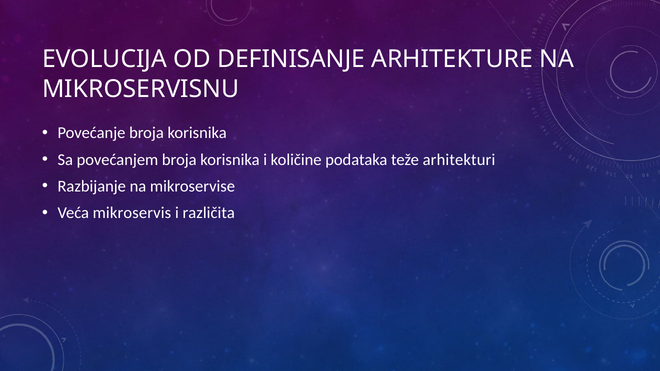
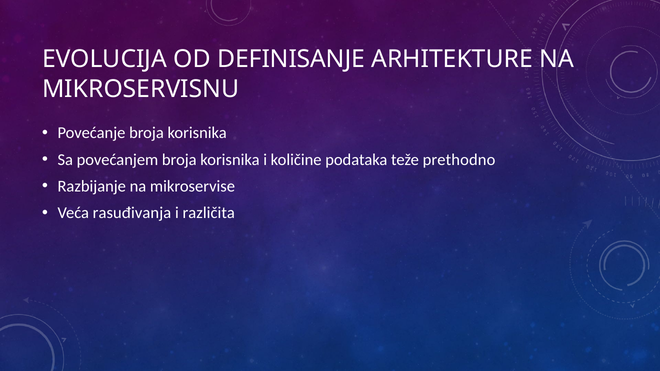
arhitekturi: arhitekturi -> prethodno
mikroservis: mikroservis -> rasuđivanja
